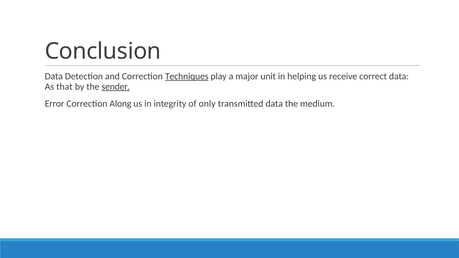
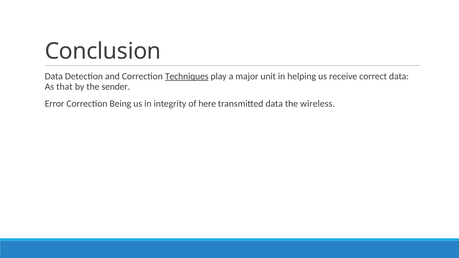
sender underline: present -> none
Along: Along -> Being
only: only -> here
medium: medium -> wireless
